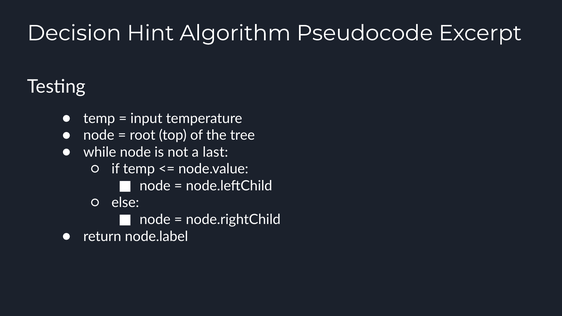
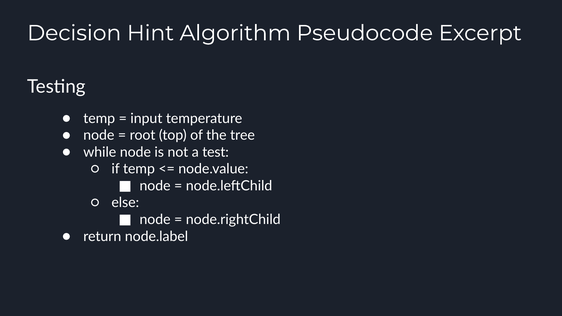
last: last -> test
